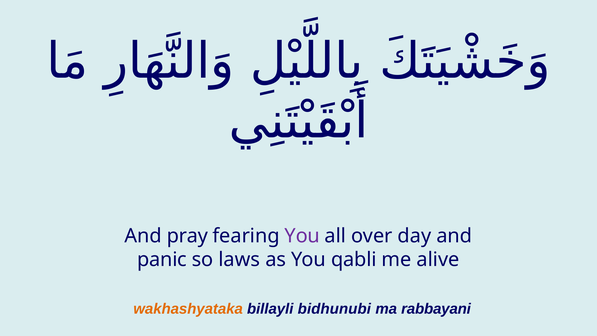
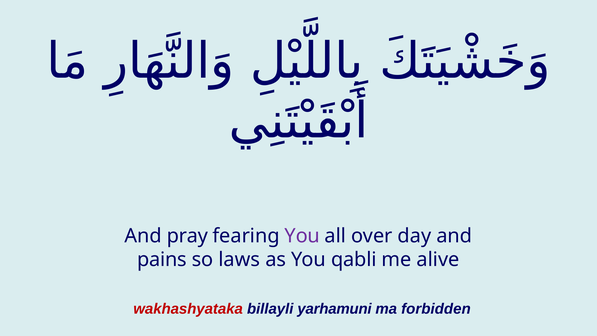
panic: panic -> pains
wakhashyataka colour: orange -> red
bidhunubi: bidhunubi -> yarhamuni
rabbayani: rabbayani -> forbidden
